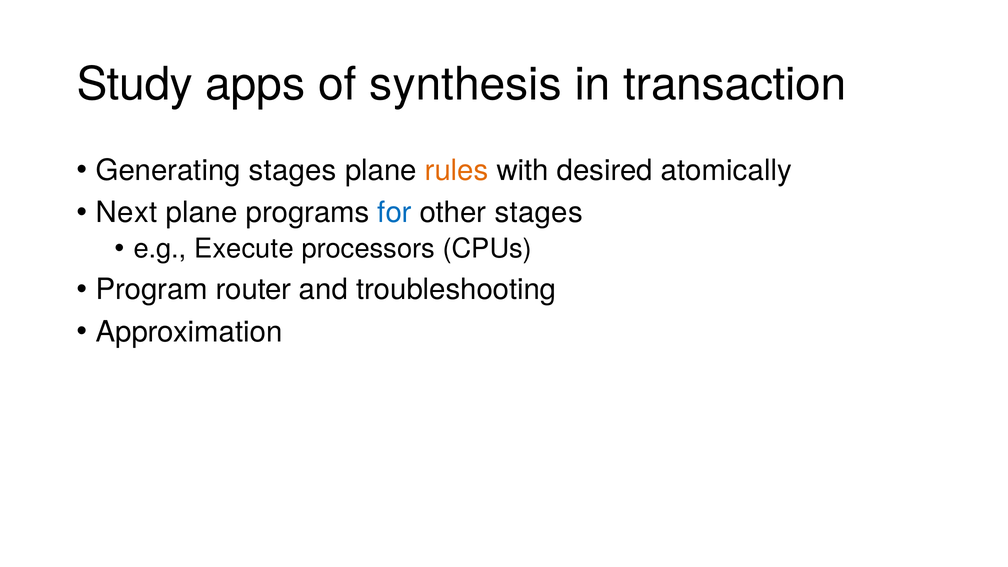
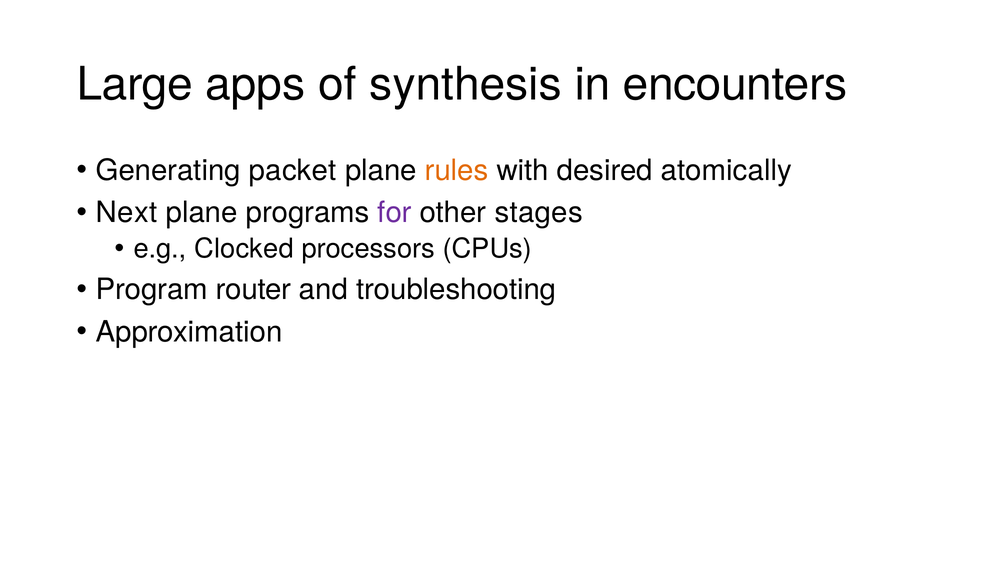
Study: Study -> Large
transaction: transaction -> encounters
Generating stages: stages -> packet
for colour: blue -> purple
Execute: Execute -> Clocked
